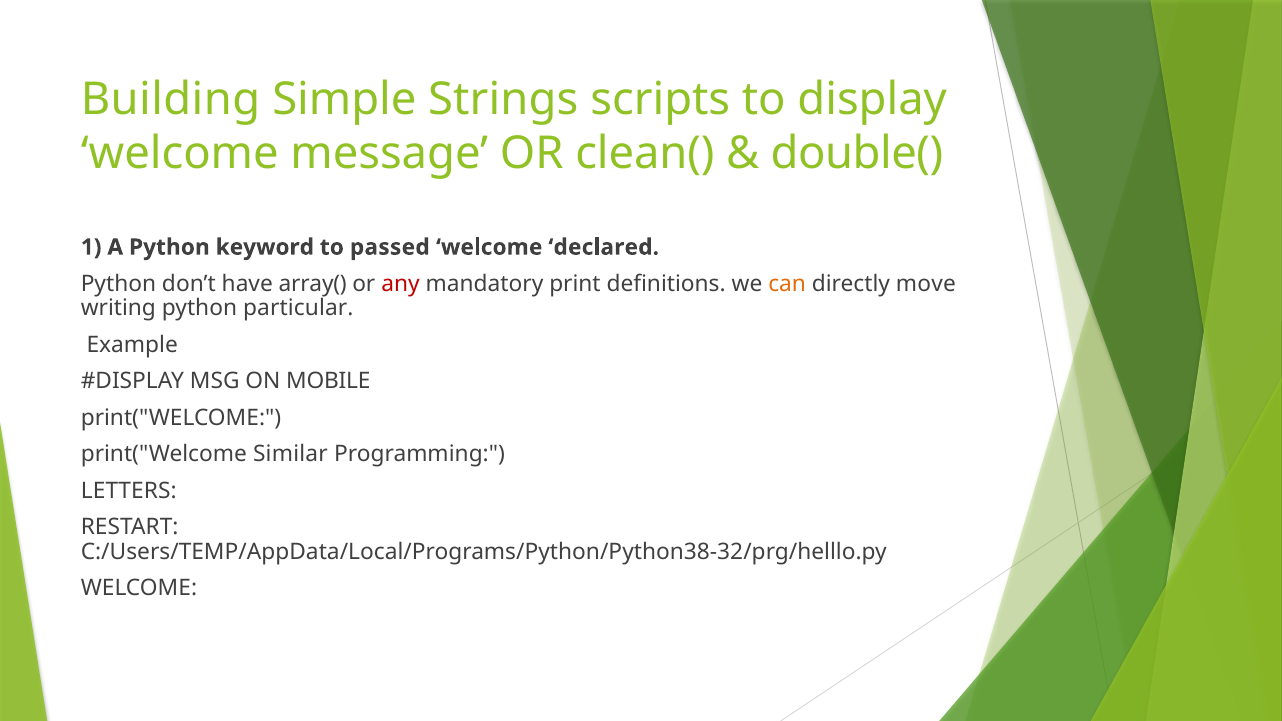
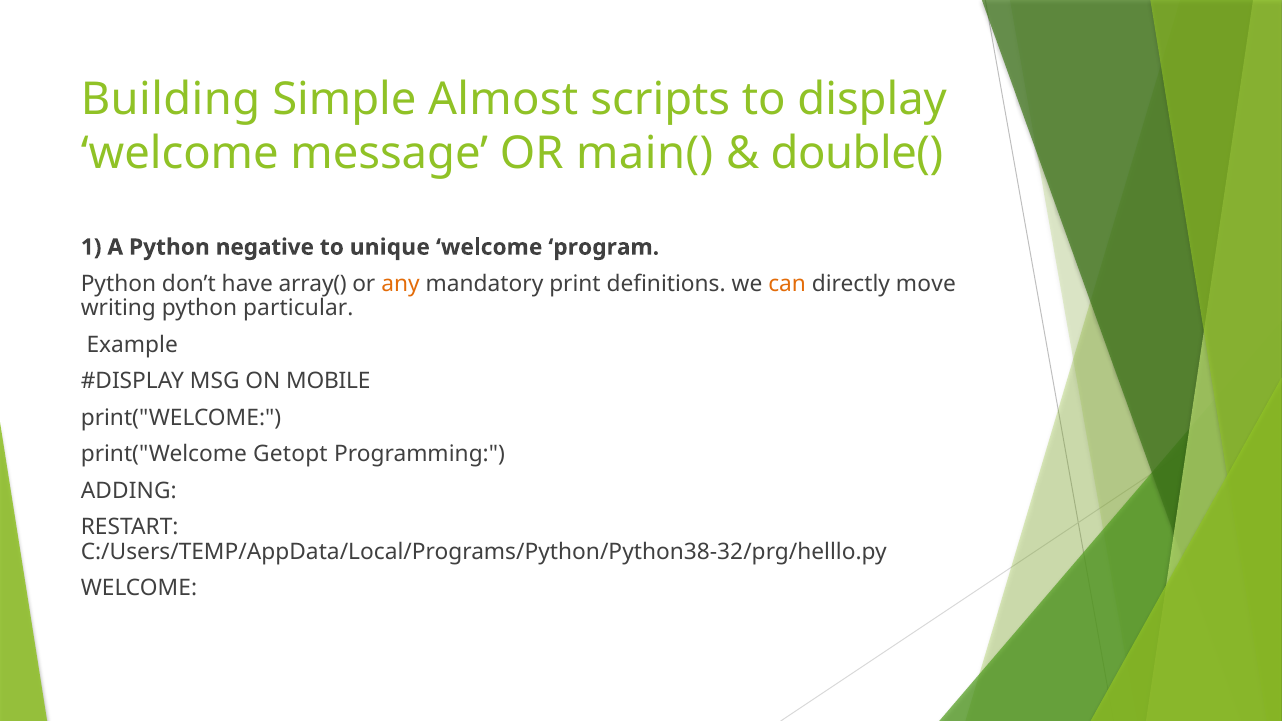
Strings: Strings -> Almost
clean(: clean( -> main(
keyword: keyword -> negative
passed: passed -> unique
declared: declared -> program
any colour: red -> orange
Similar: Similar -> Getopt
LETTERS: LETTERS -> ADDING
